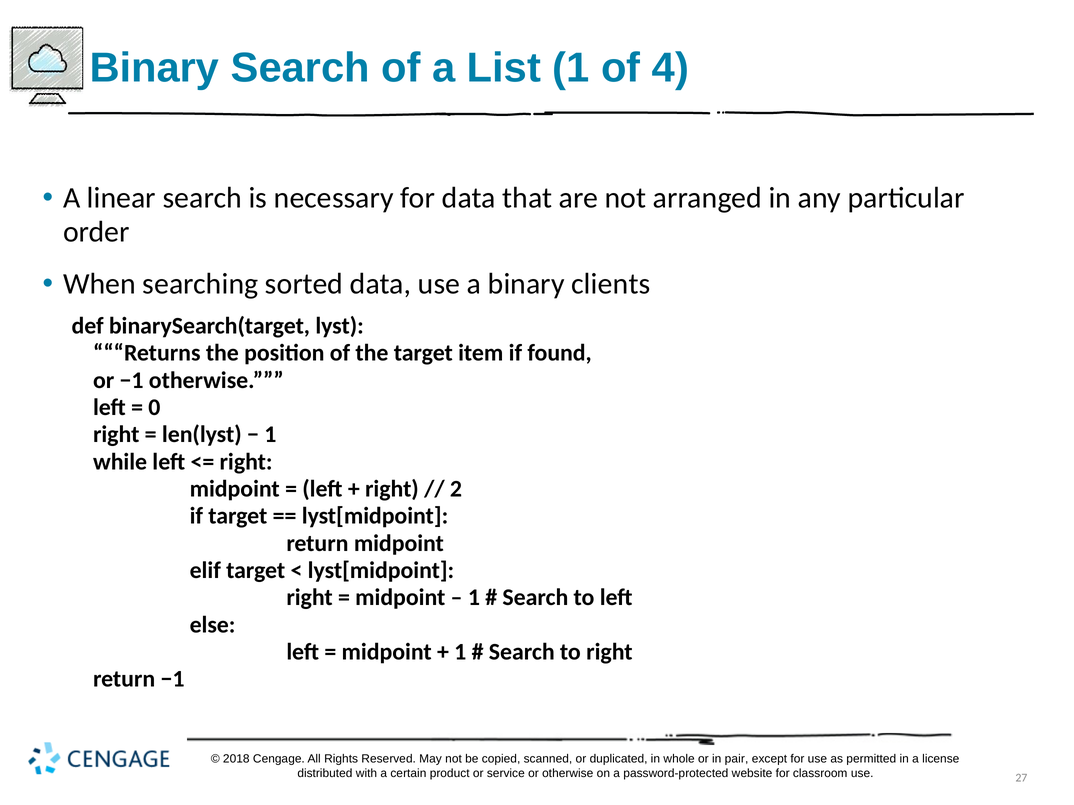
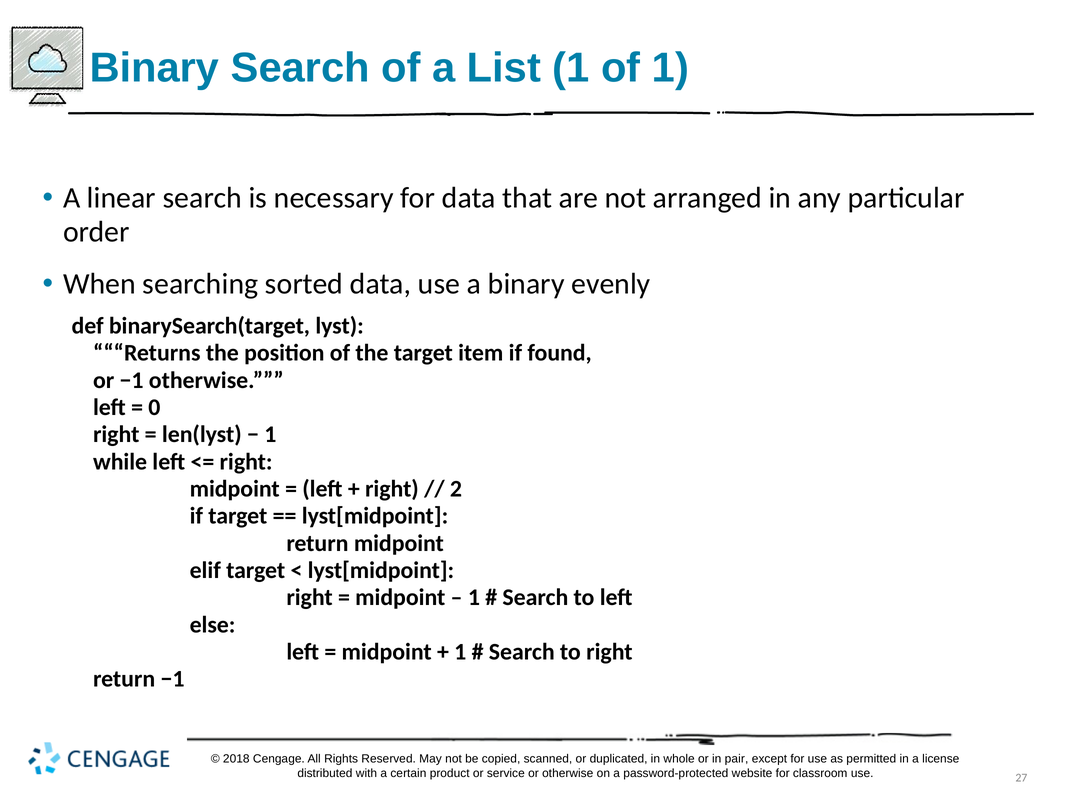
of 4: 4 -> 1
clients: clients -> evenly
